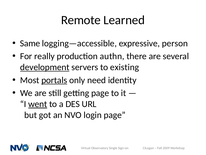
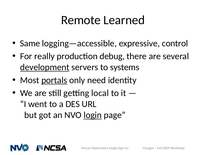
person: person -> control
authn: authn -> debug
existing: existing -> systems
getting page: page -> local
went underline: present -> none
login underline: none -> present
